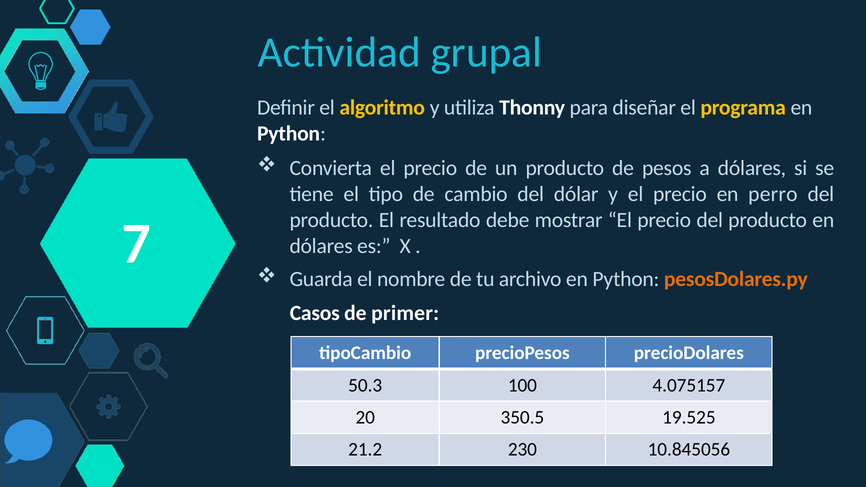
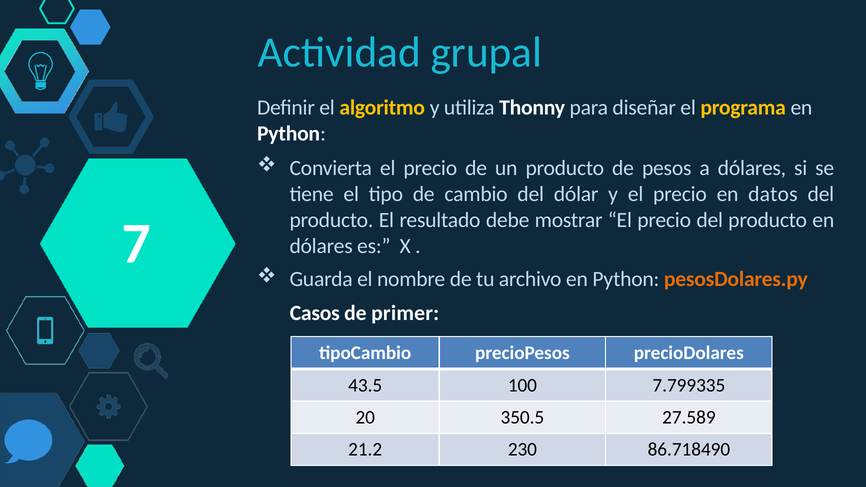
perro: perro -> datos
50.3: 50.3 -> 43.5
4.075157: 4.075157 -> 7.799335
19.525: 19.525 -> 27.589
10.845056: 10.845056 -> 86.718490
